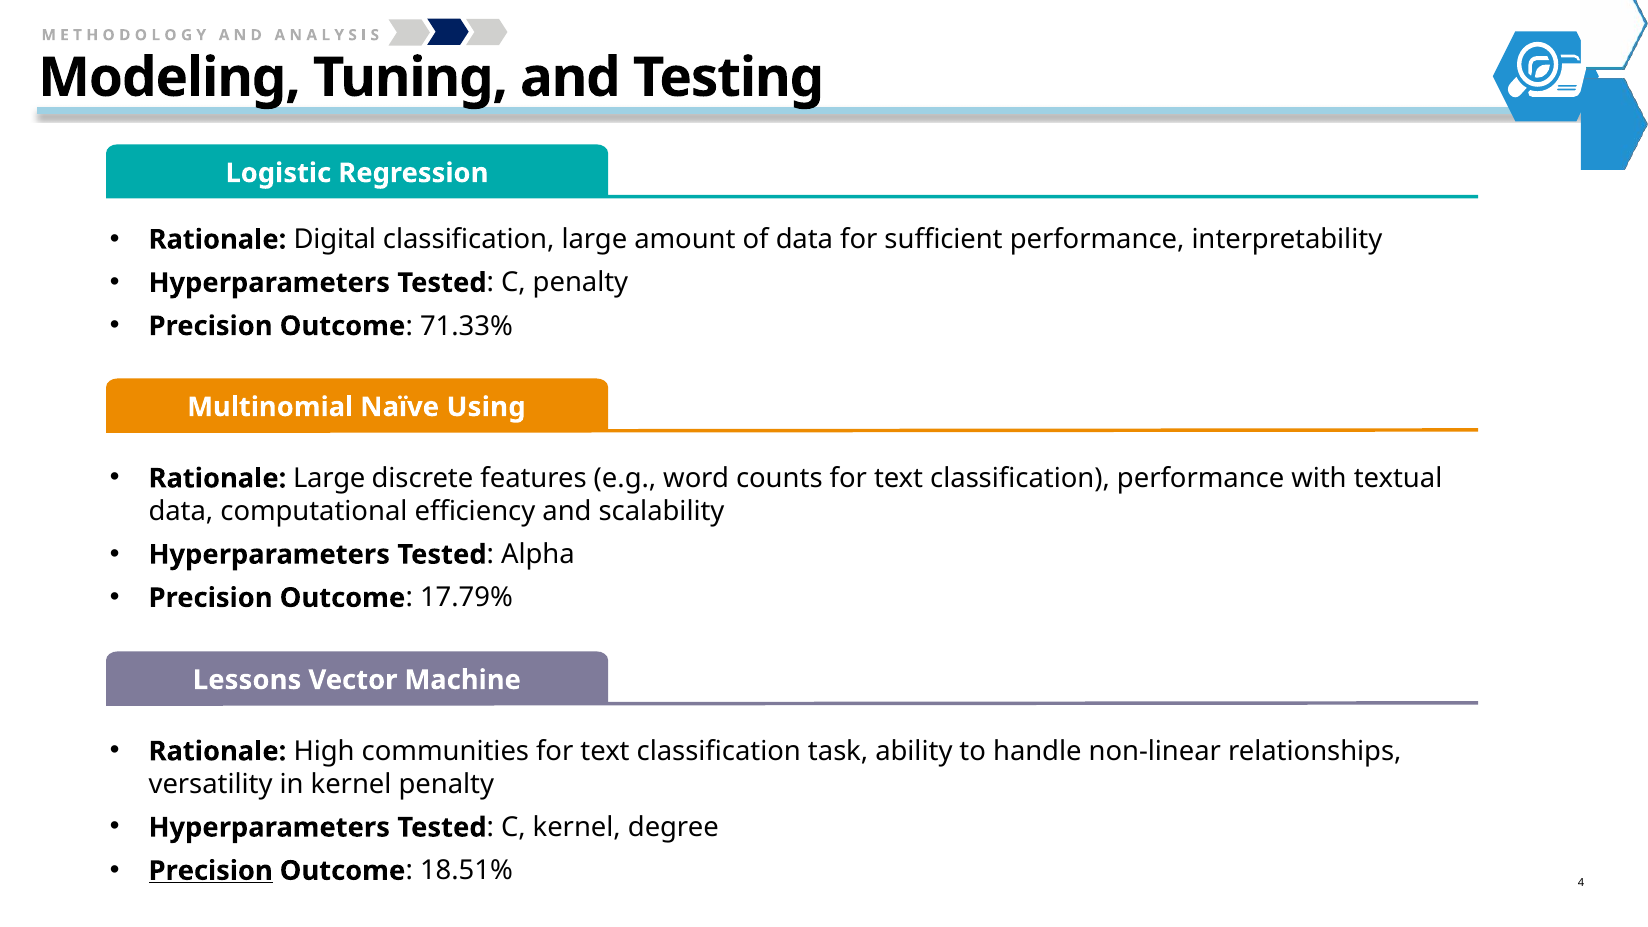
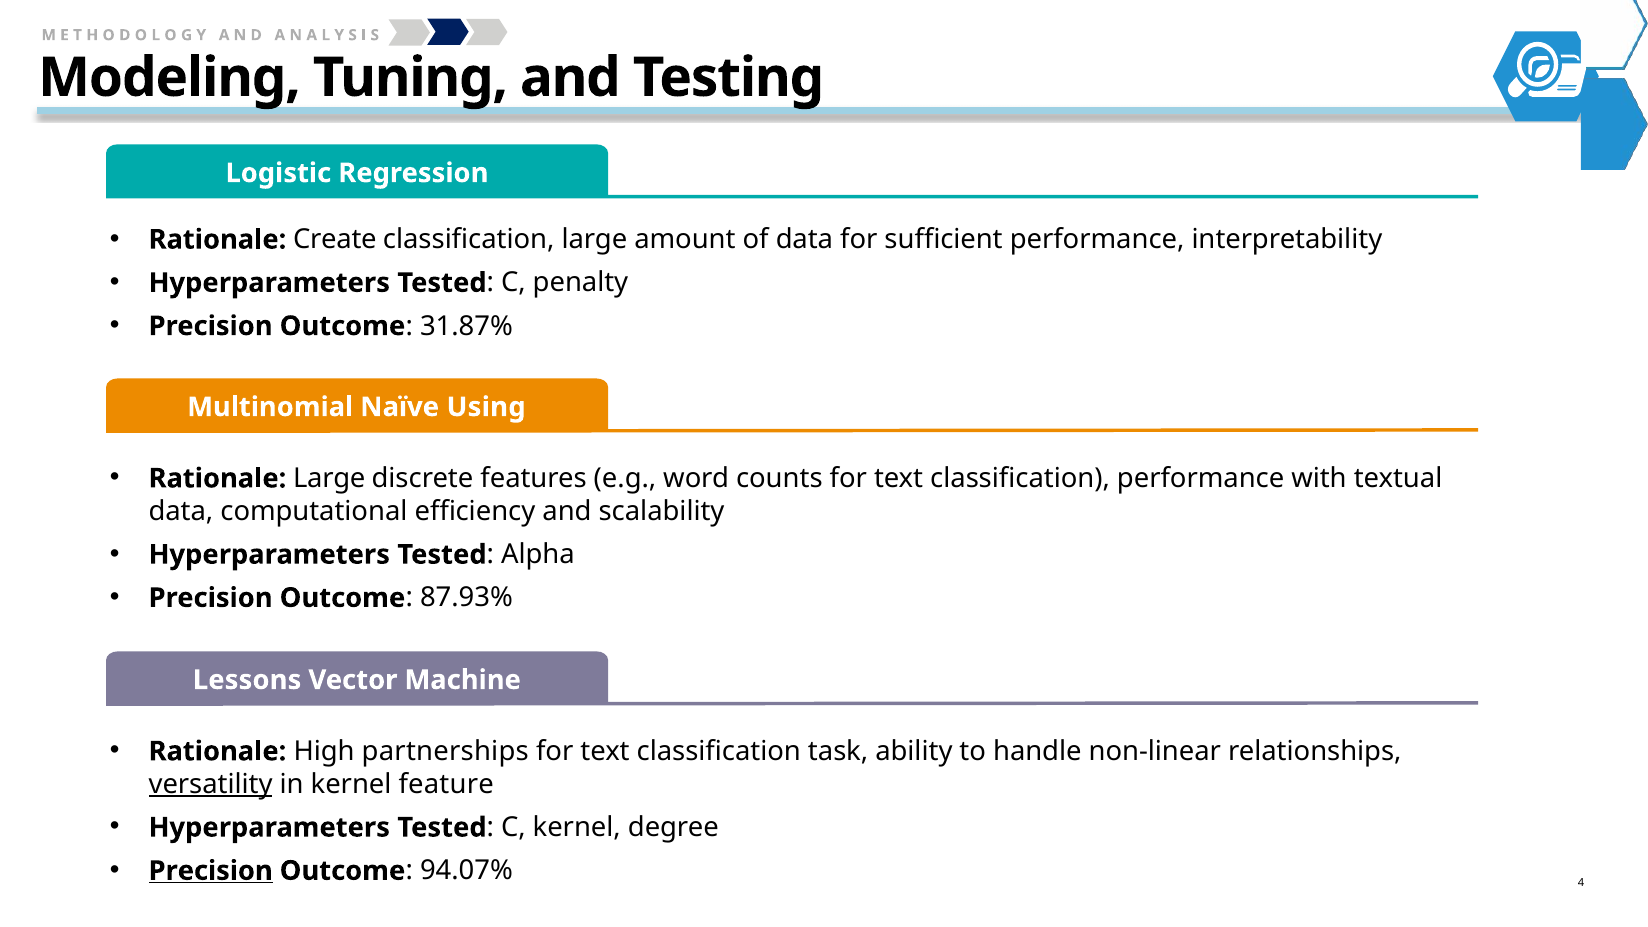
Digital: Digital -> Create
71.33%: 71.33% -> 31.87%
17.79%: 17.79% -> 87.93%
communities: communities -> partnerships
versatility underline: none -> present
kernel penalty: penalty -> feature
18.51%: 18.51% -> 94.07%
